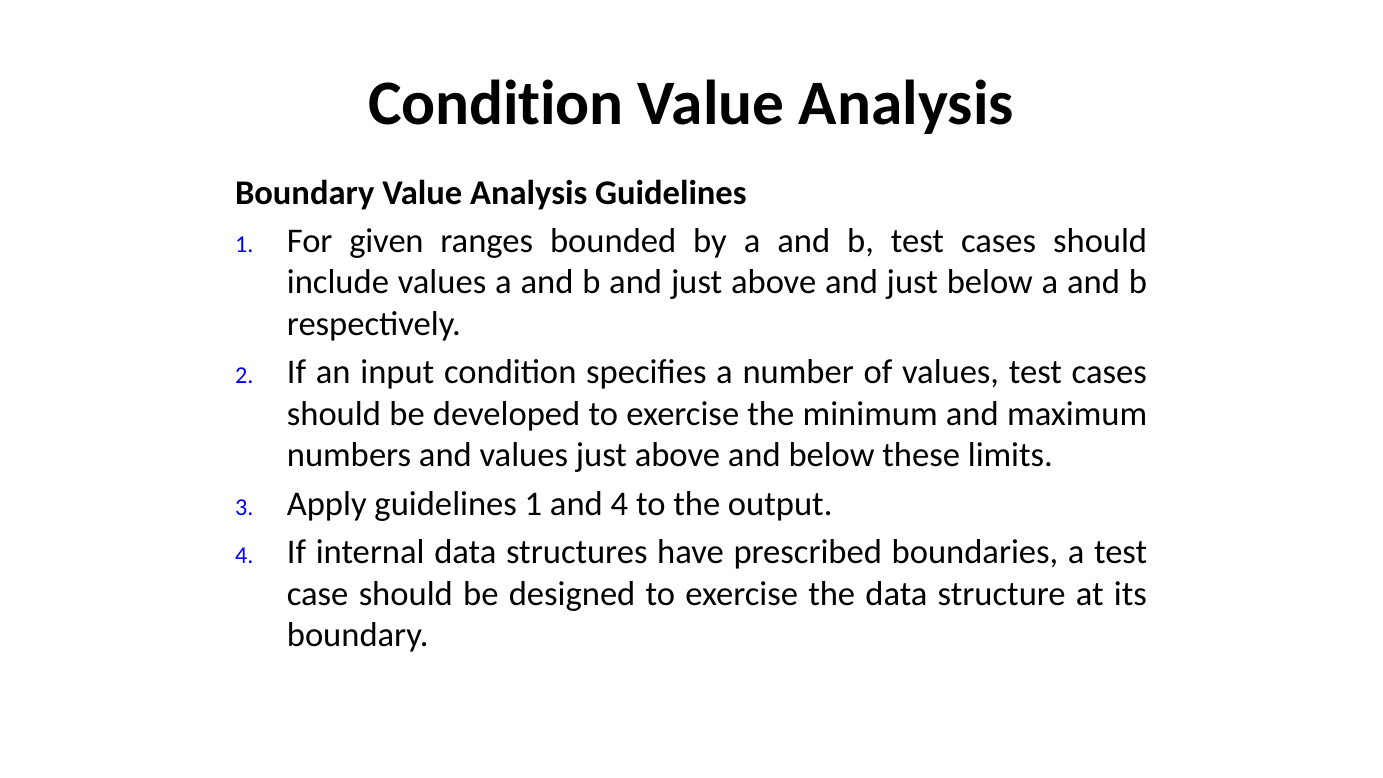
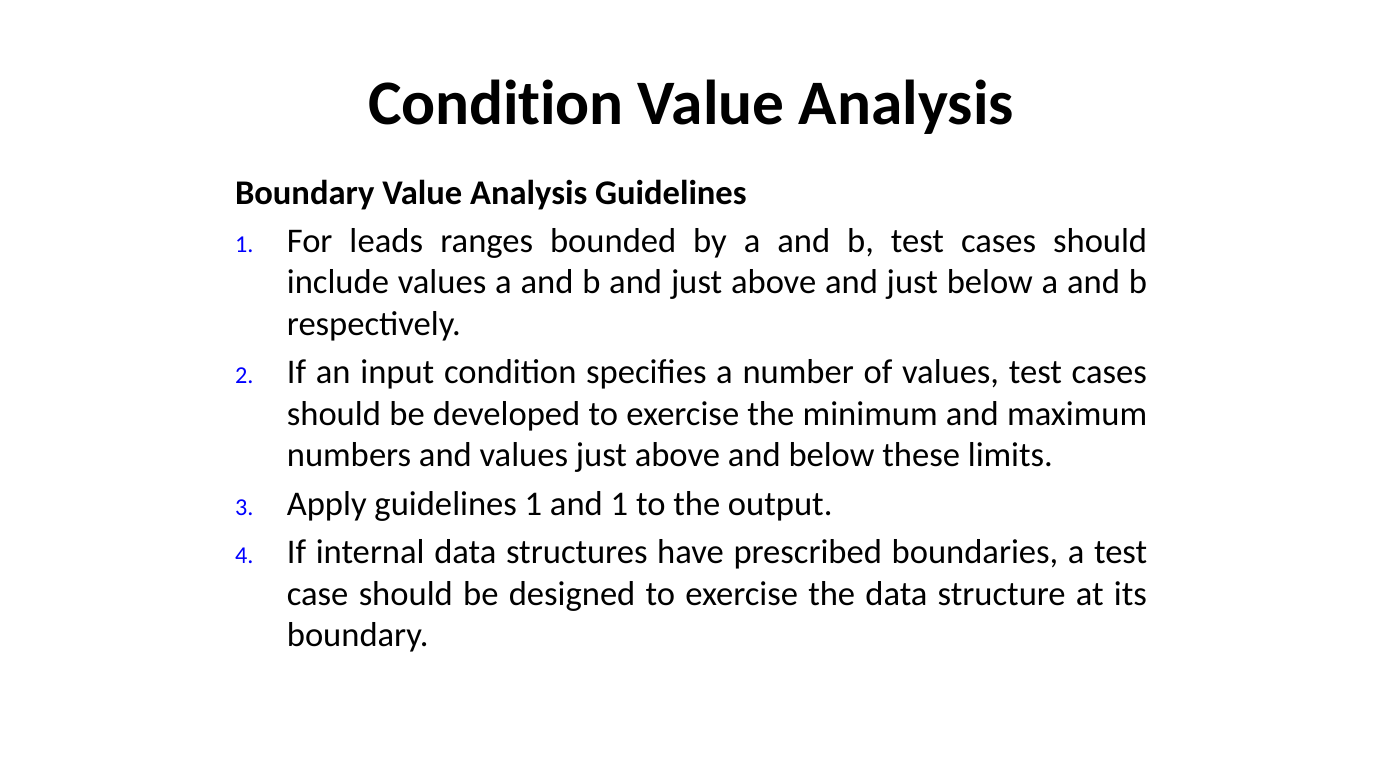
given: given -> leads
and 4: 4 -> 1
